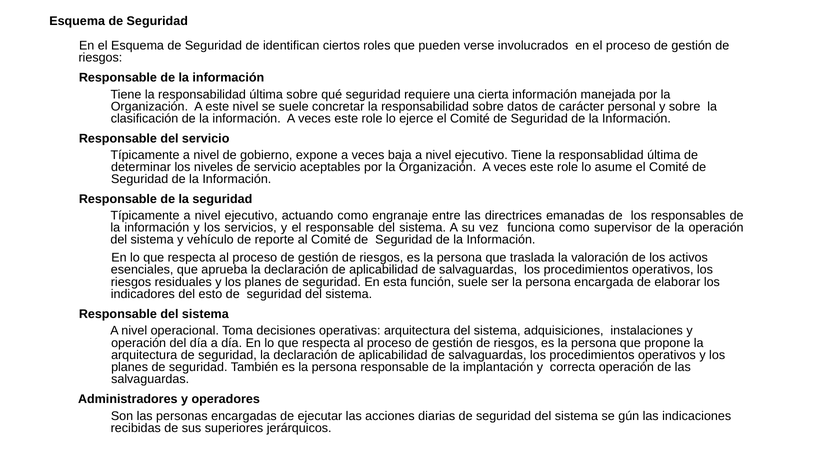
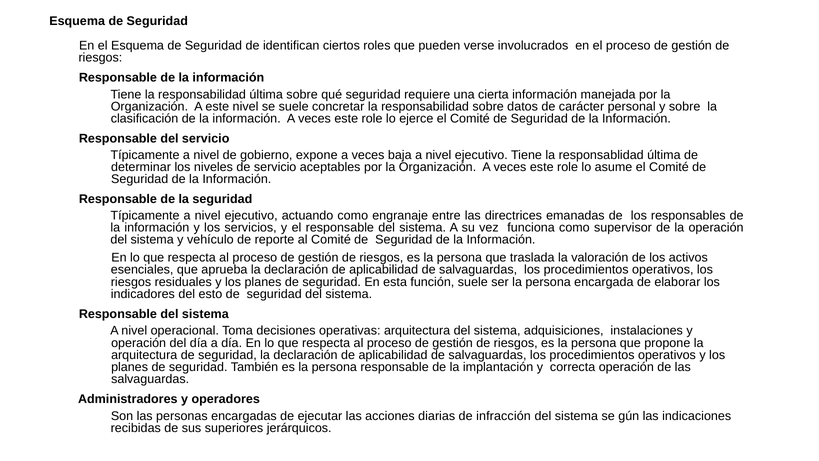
diarias de seguridad: seguridad -> infracción
